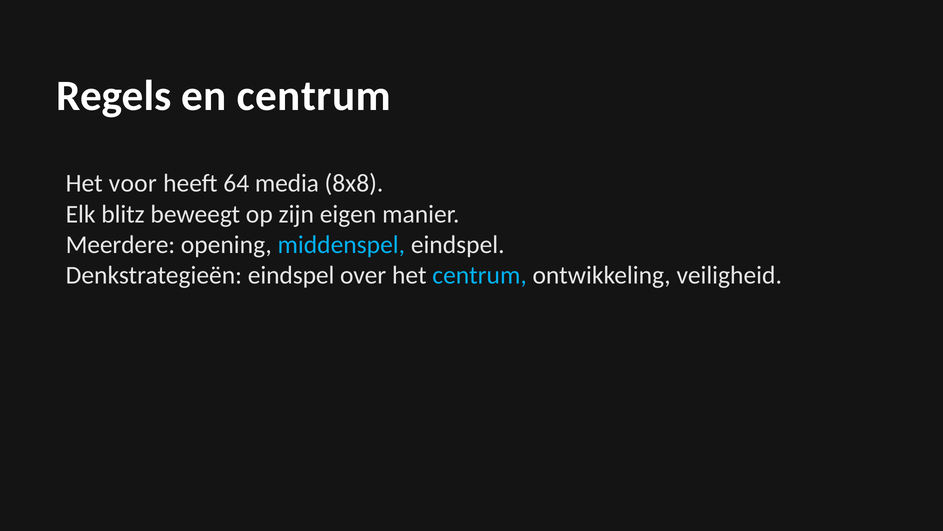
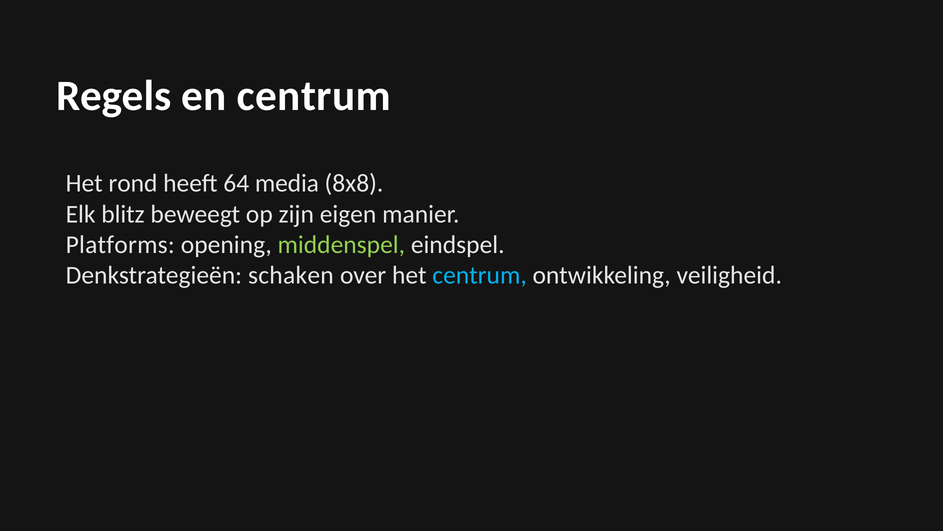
voor: voor -> rond
Meerdere: Meerdere -> Platforms
middenspel colour: light blue -> light green
Denkstrategieën eindspel: eindspel -> schaken
